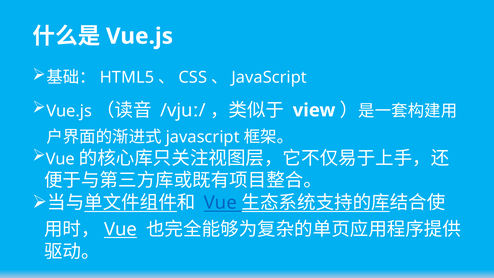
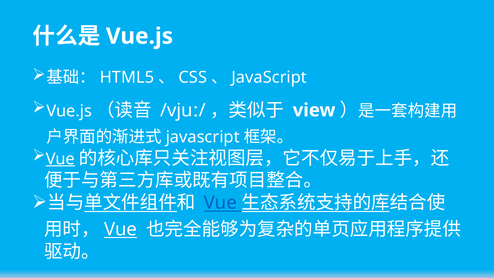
Vue at (60, 159) underline: none -> present
